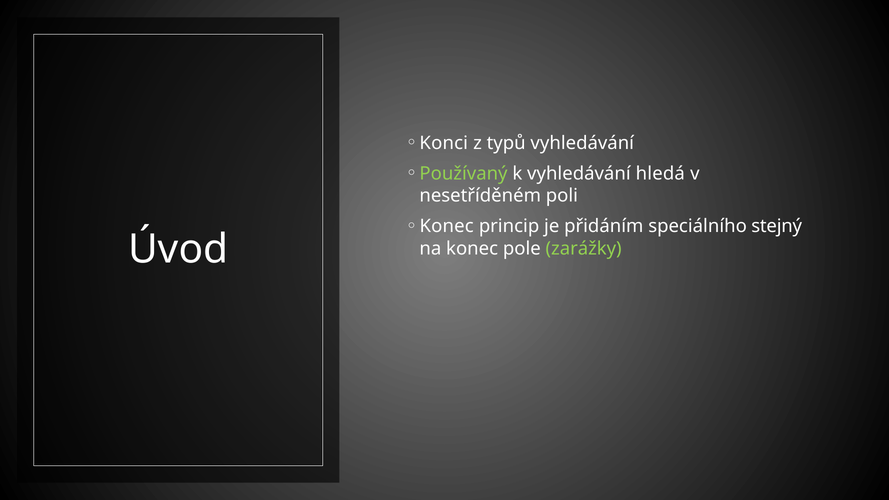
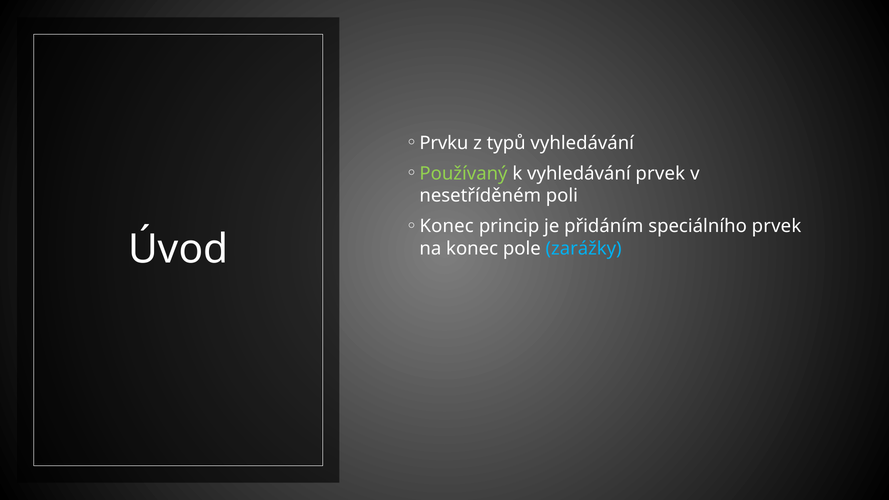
Konci: Konci -> Prvku
vyhledávání hledá: hledá -> prvek
speciálního stejný: stejný -> prvek
zarážky colour: light green -> light blue
